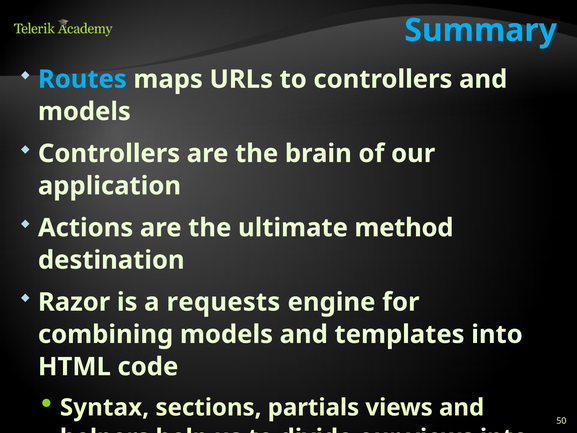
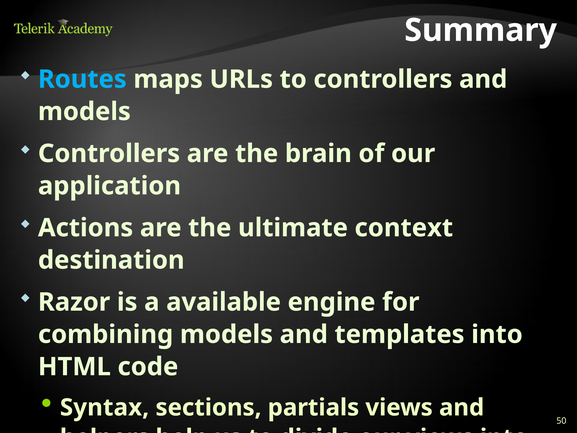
Summary colour: light blue -> white
method: method -> context
requests: requests -> available
